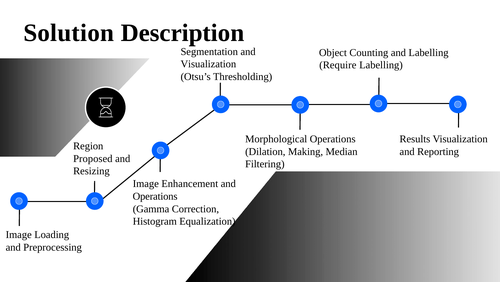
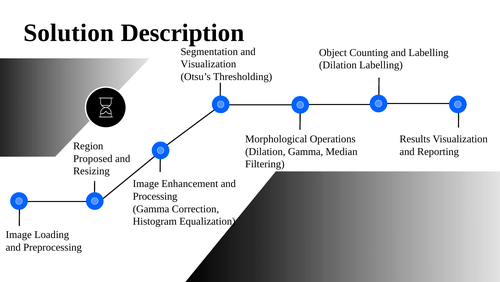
Require at (338, 65): Require -> Dilation
Dilation Making: Making -> Gamma
Operations at (155, 196): Operations -> Processing
